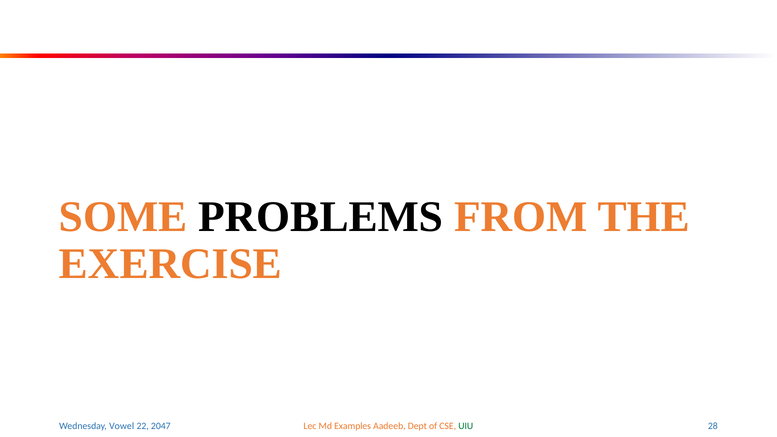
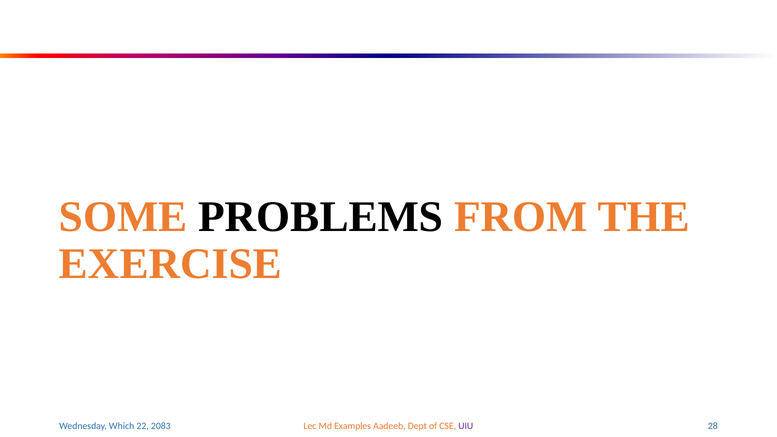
Vowel: Vowel -> Which
2047: 2047 -> 2083
UIU colour: green -> purple
